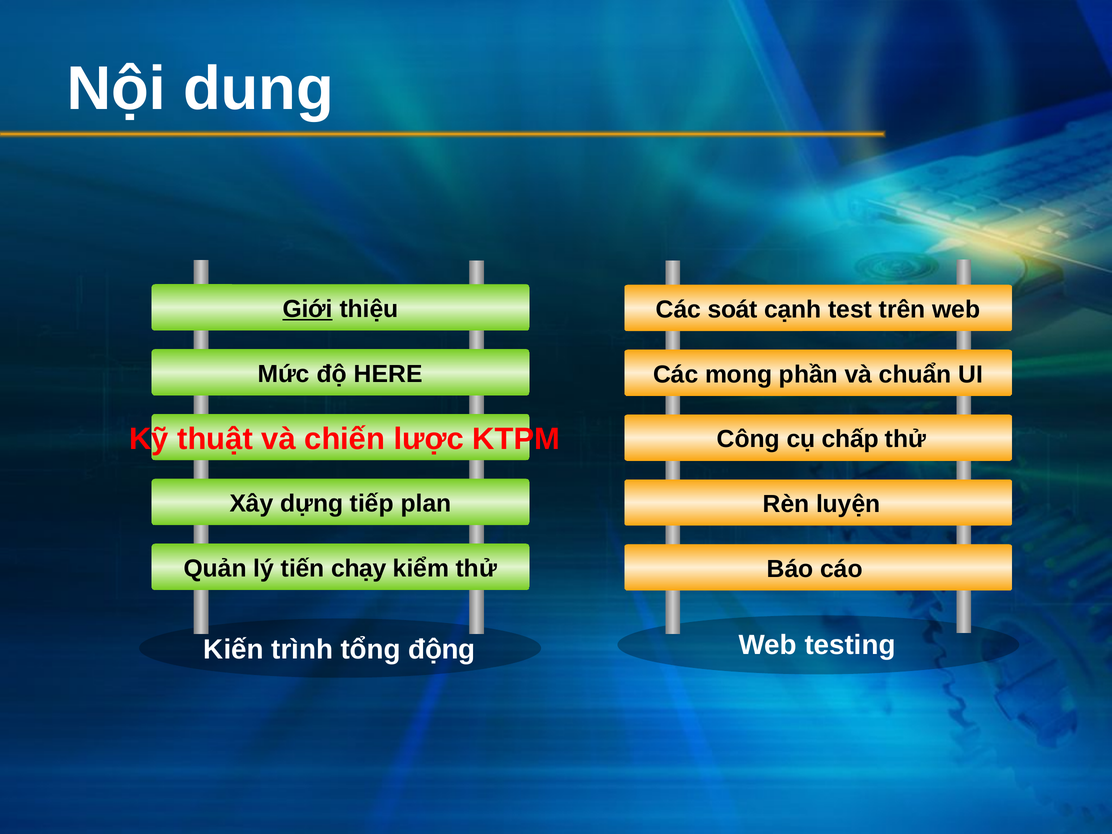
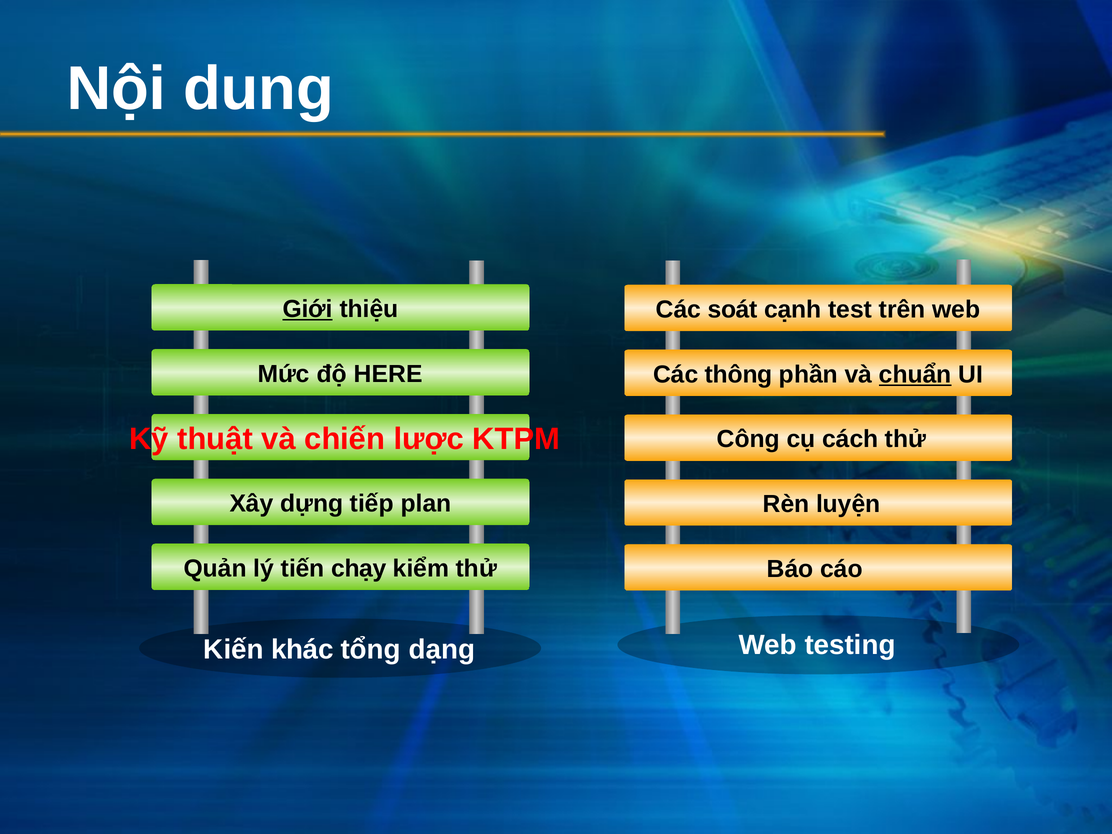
mong: mong -> thông
chuẩn underline: none -> present
chấp: chấp -> cách
trình: trình -> khác
động: động -> dạng
